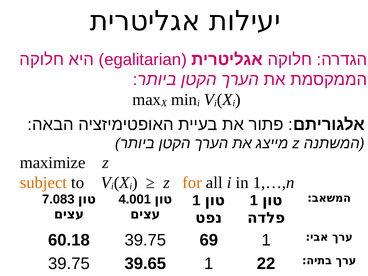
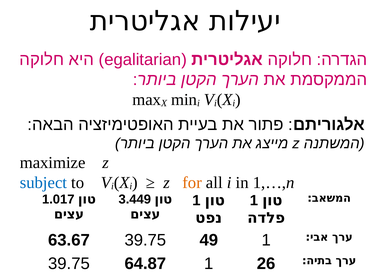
subject colour: orange -> blue
7.083: 7.083 -> 1.017
4.001: 4.001 -> 3.449
60.18: 60.18 -> 63.67
69: 69 -> 49
39.65: 39.65 -> 64.87
22: 22 -> 26
